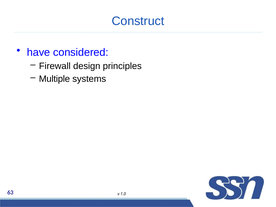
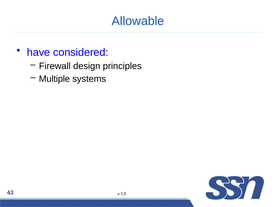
Construct: Construct -> Allowable
